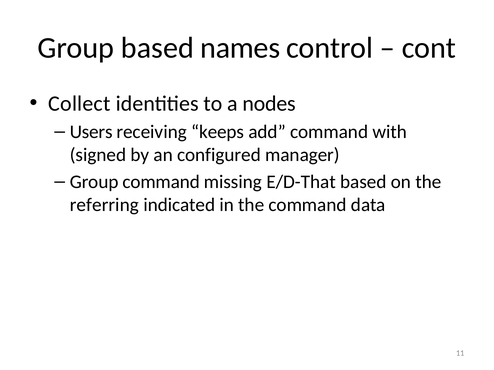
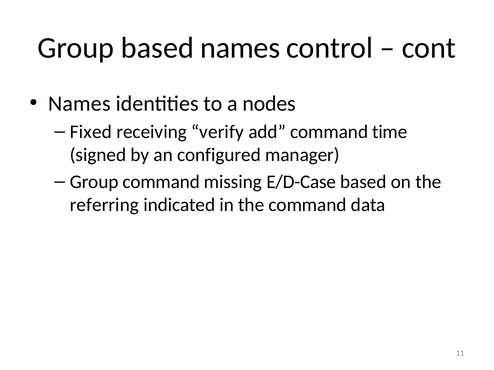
Collect at (79, 104): Collect -> Names
Users: Users -> Fixed
keeps: keeps -> verify
with: with -> time
E/D-That: E/D-That -> E/D-Case
